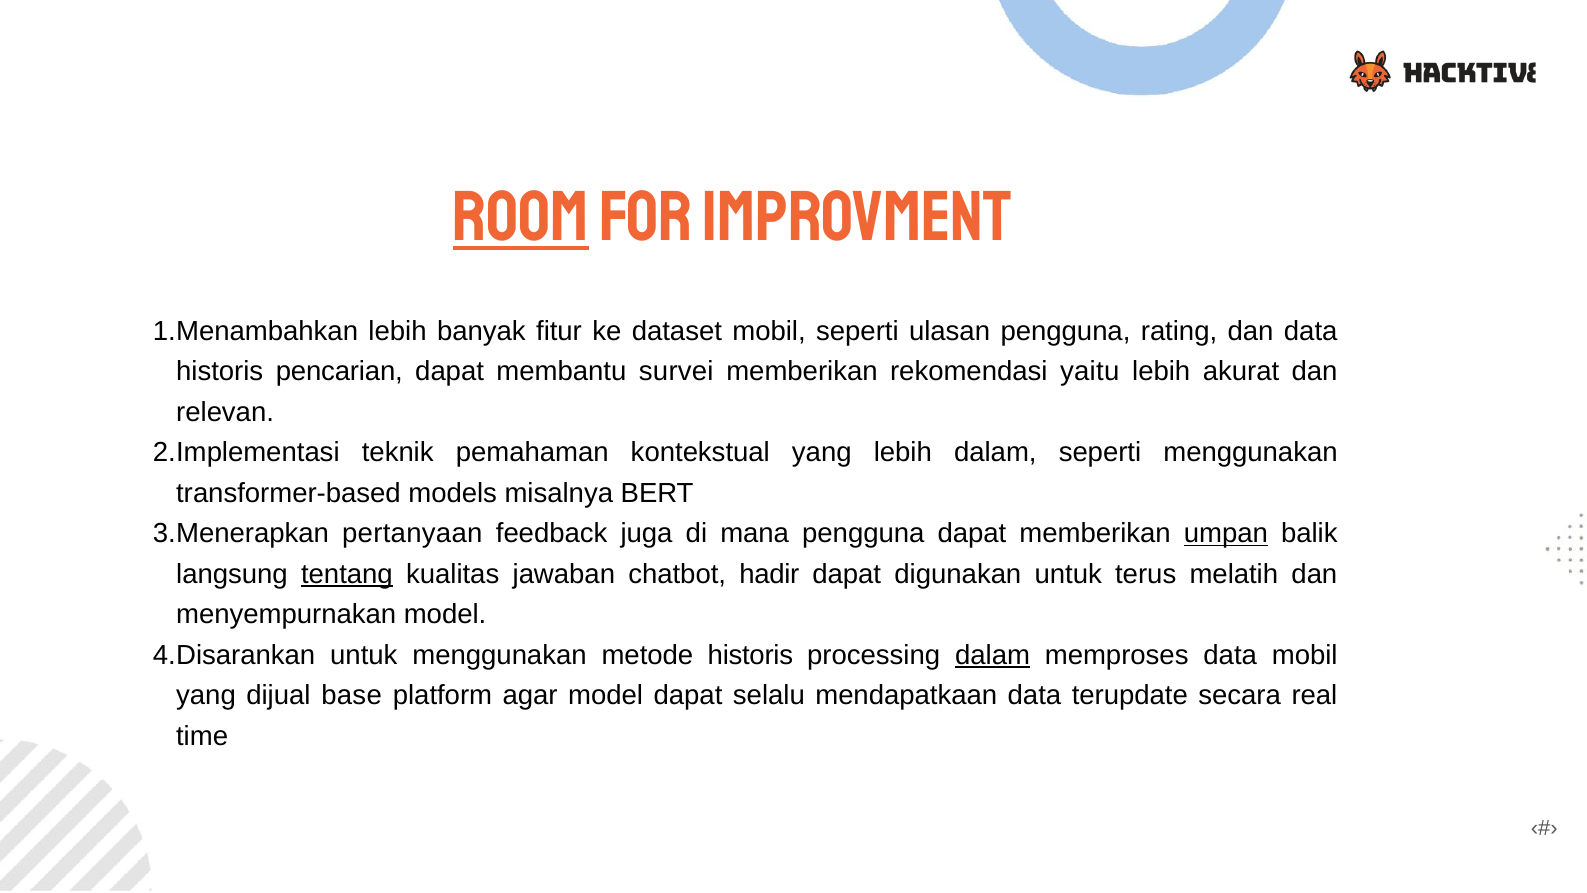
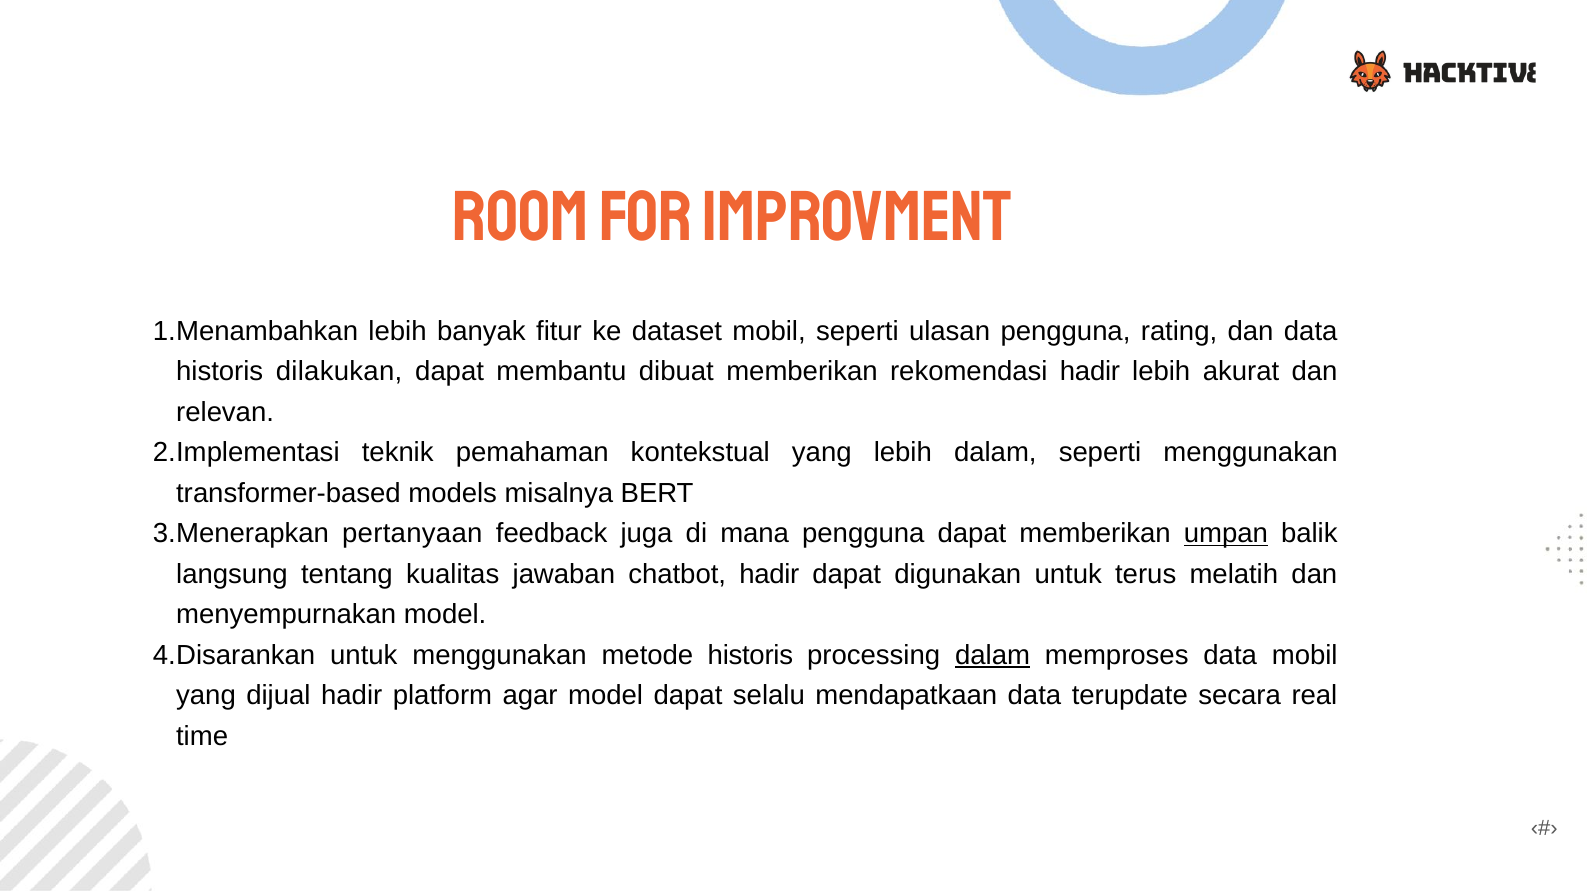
room underline: present -> none
pencarian: pencarian -> dilakukan
survei: survei -> dibuat
rekomendasi yaitu: yaitu -> hadir
tentang underline: present -> none
dijual base: base -> hadir
